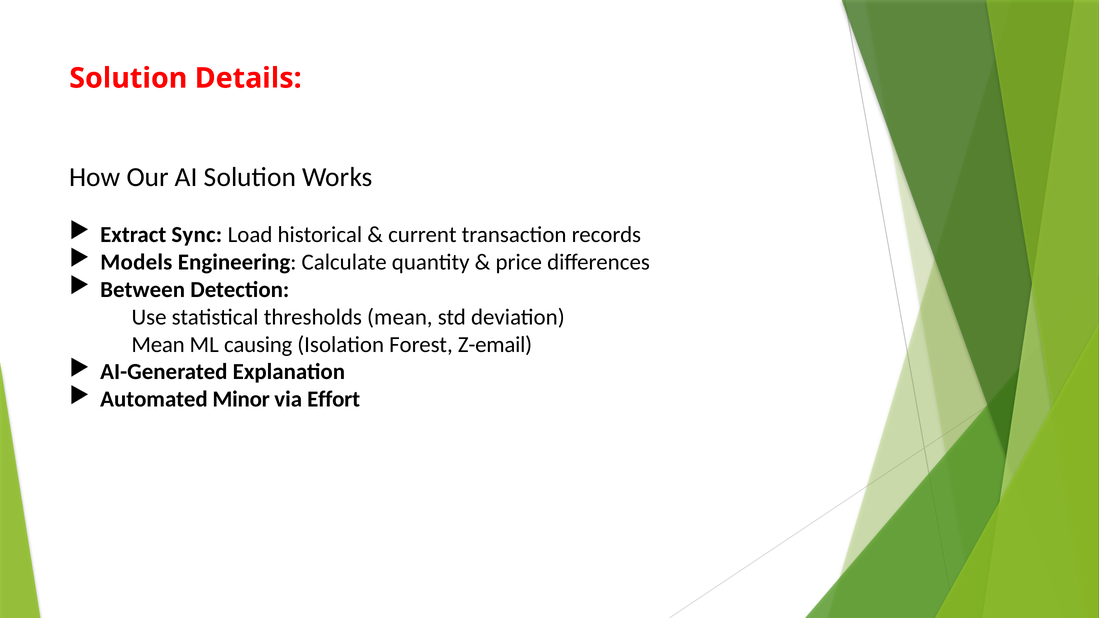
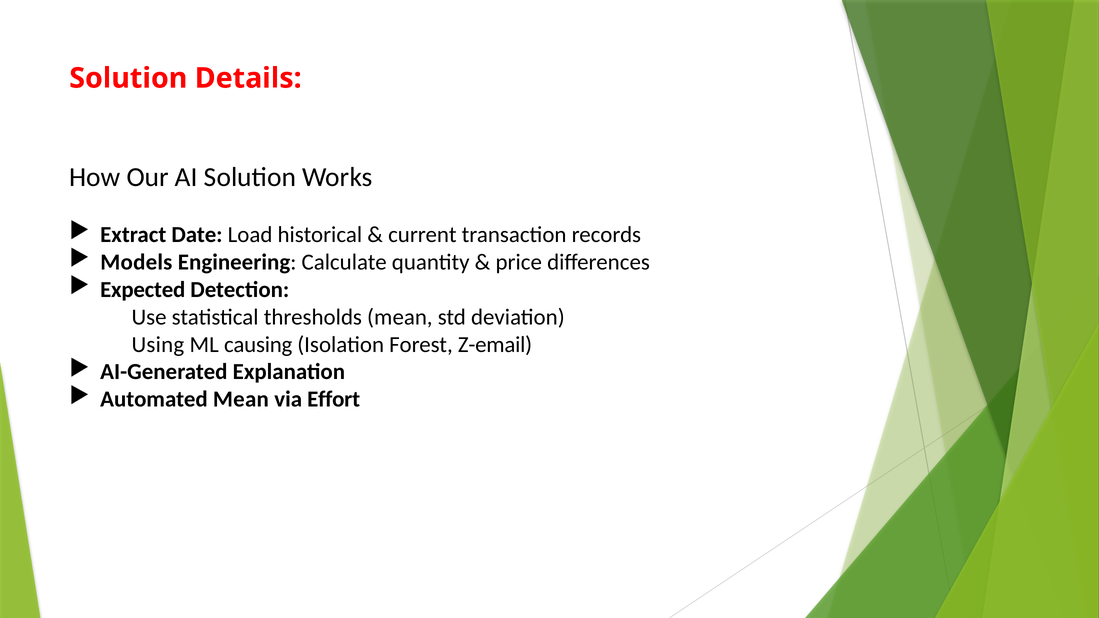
Sync: Sync -> Date
Between: Between -> Expected
Mean at (158, 345): Mean -> Using
Automated Minor: Minor -> Mean
